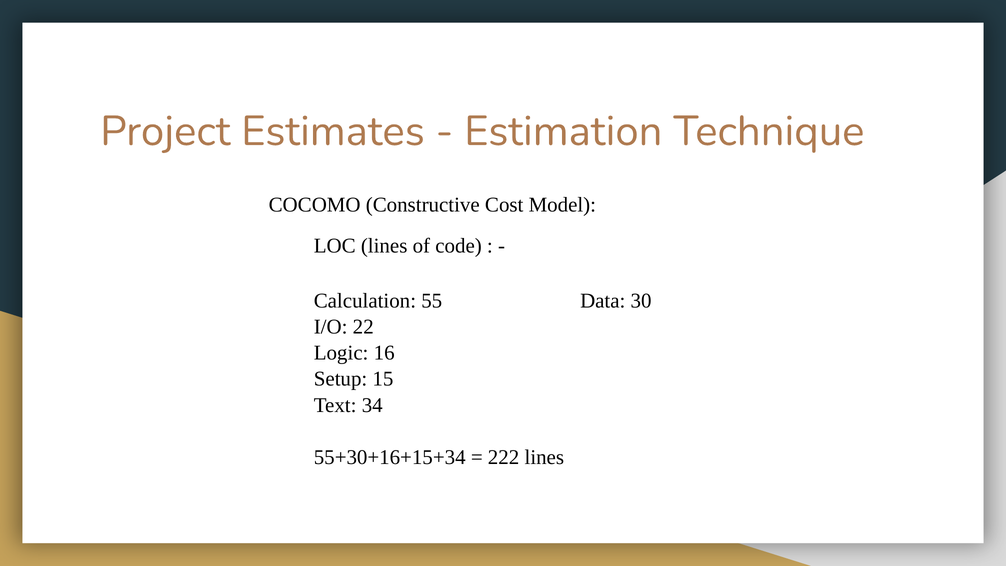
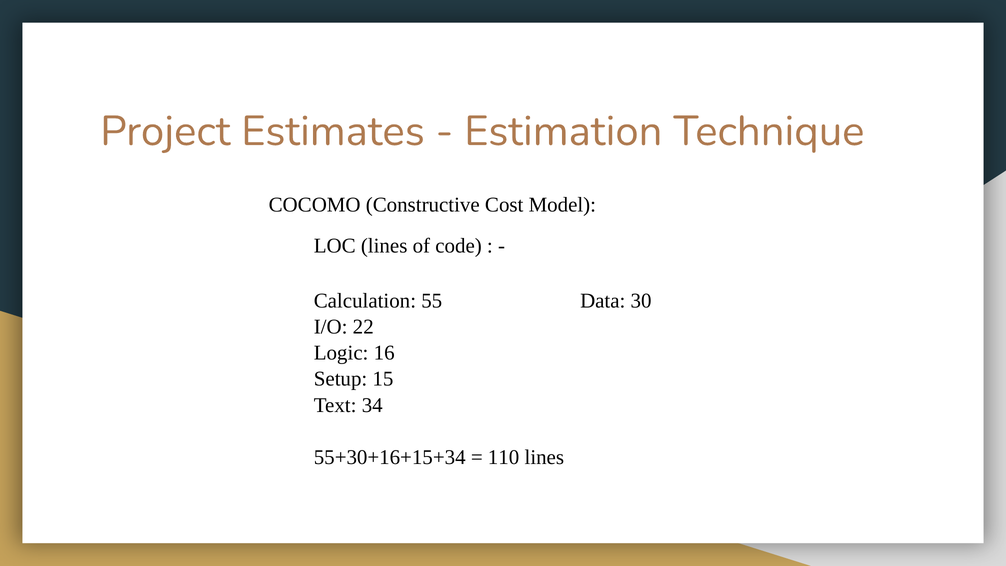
222: 222 -> 110
